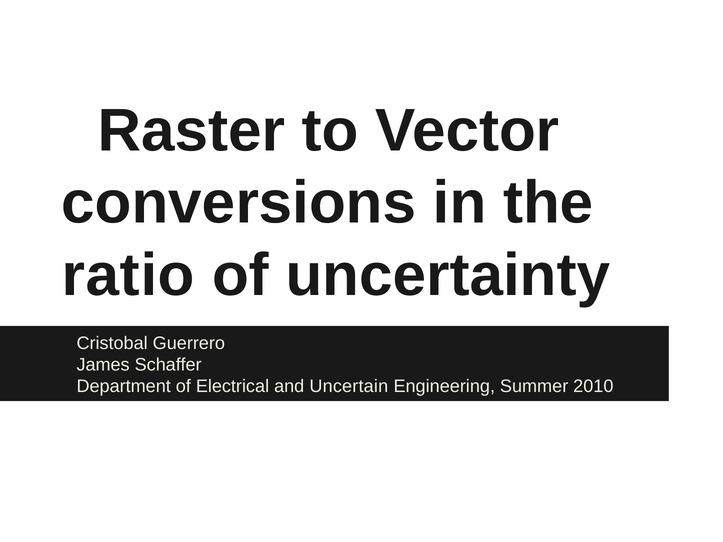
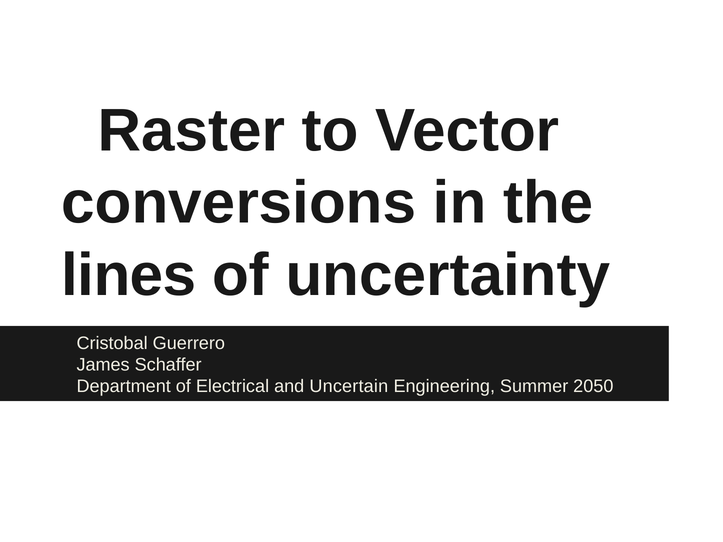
ratio: ratio -> lines
2010: 2010 -> 2050
